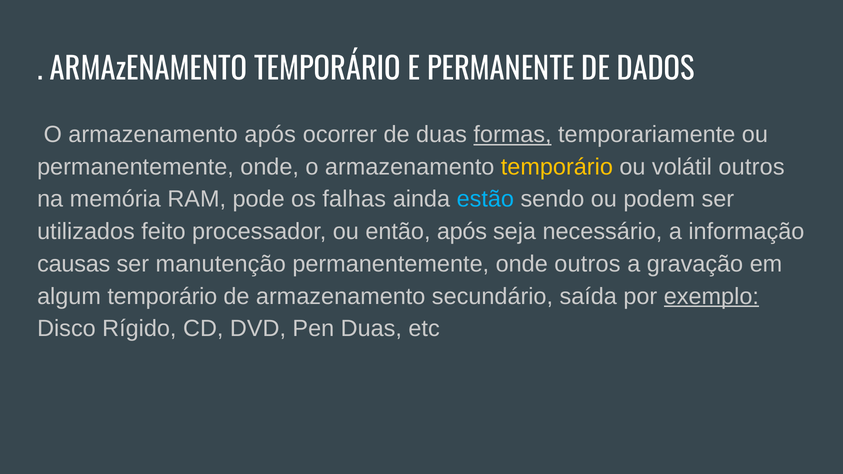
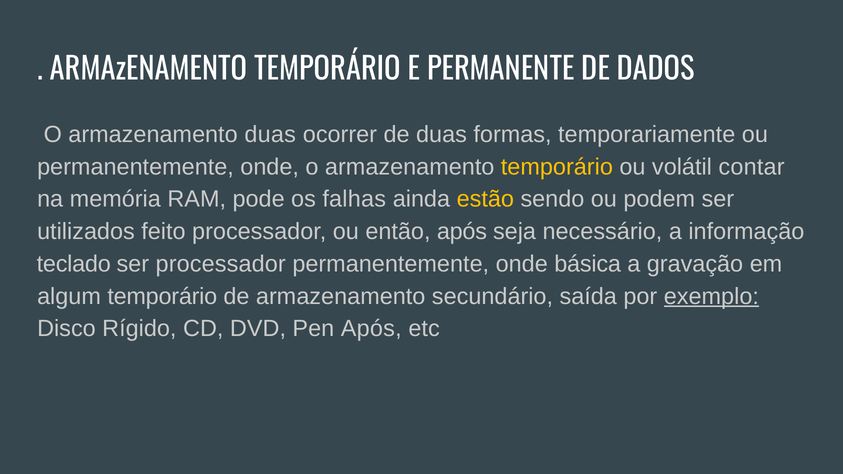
armazenamento após: após -> duas
formas underline: present -> none
volátil outros: outros -> contar
estão colour: light blue -> yellow
causas: causas -> teclado
ser manutenção: manutenção -> processador
onde outros: outros -> básica
Pen Duas: Duas -> Após
